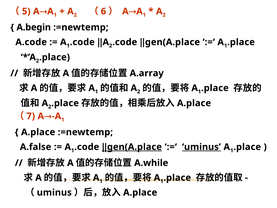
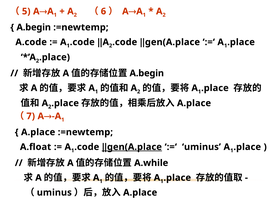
A.array at (147, 73): A.array -> A.begin
A.false: A.false -> A.float
uminus at (201, 147) underline: present -> none
